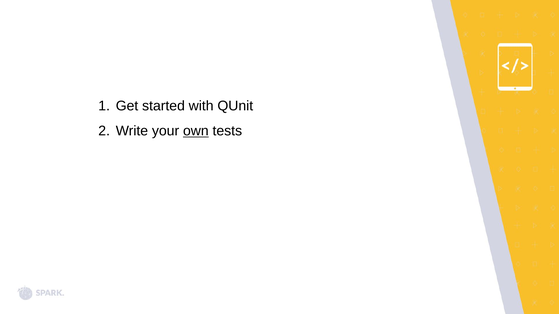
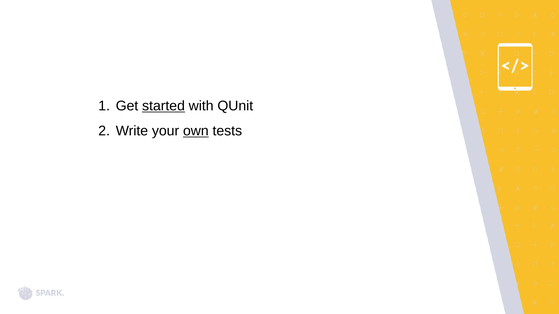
started underline: none -> present
